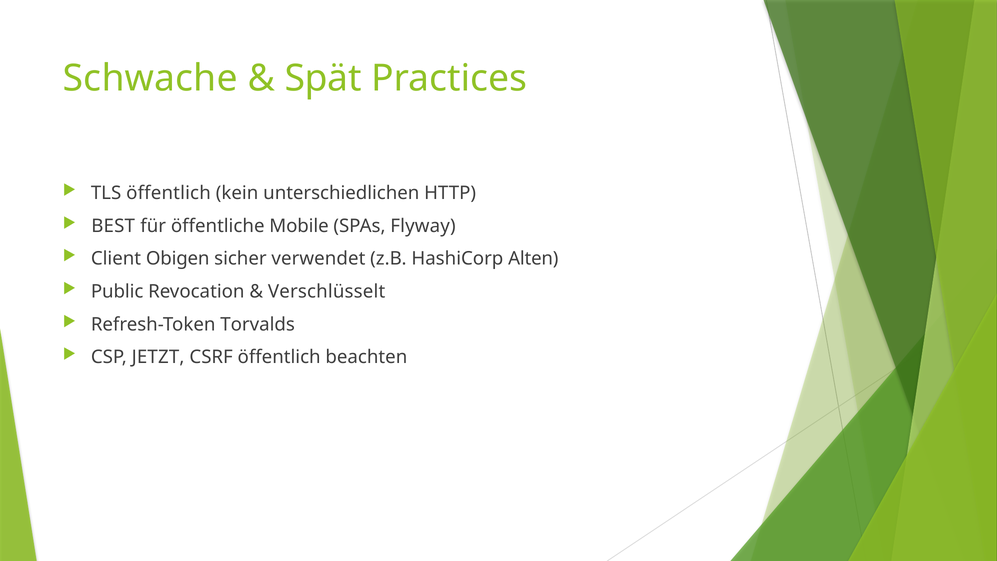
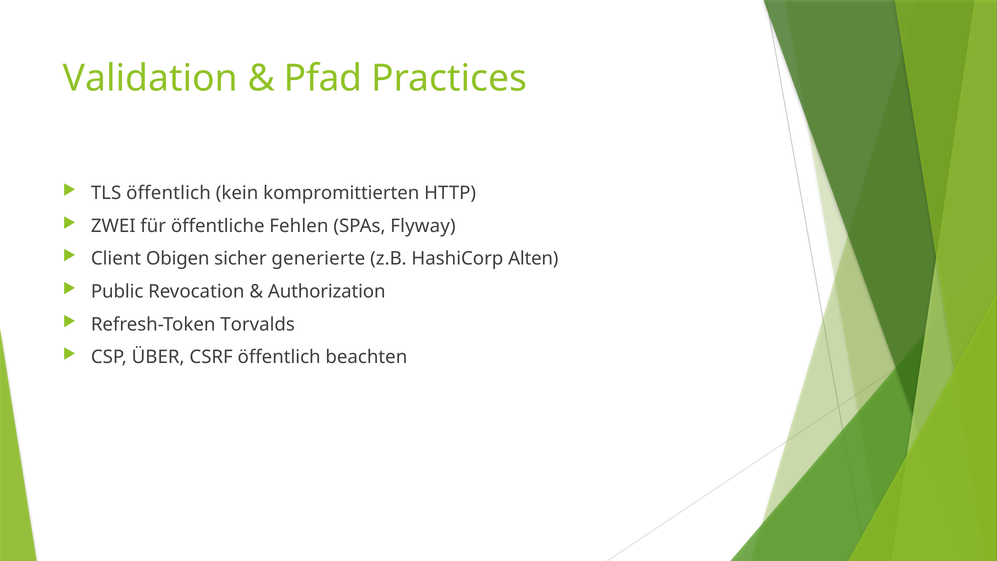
Schwache: Schwache -> Validation
Spät: Spät -> Pfad
unterschiedlichen: unterschiedlichen -> kompromittierten
BEST: BEST -> ZWEI
Mobile: Mobile -> Fehlen
verwendet: verwendet -> generierte
Verschlüsselt: Verschlüsselt -> Authorization
JETZT: JETZT -> ÜBER
